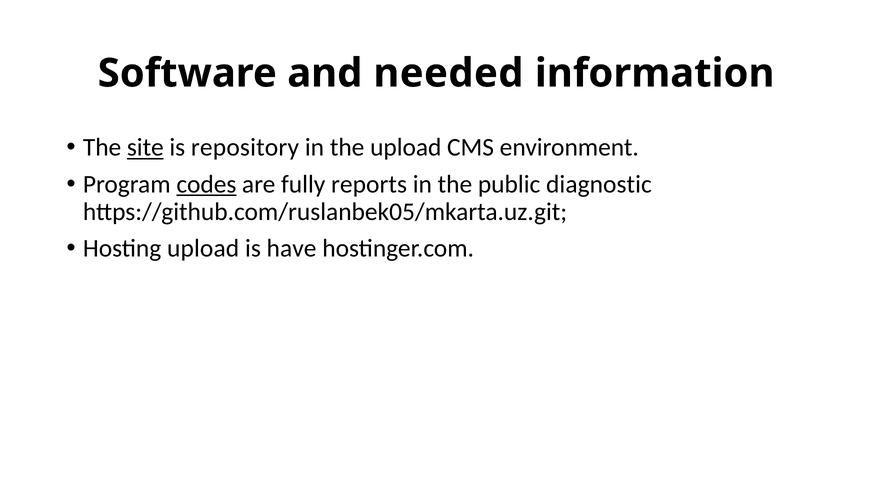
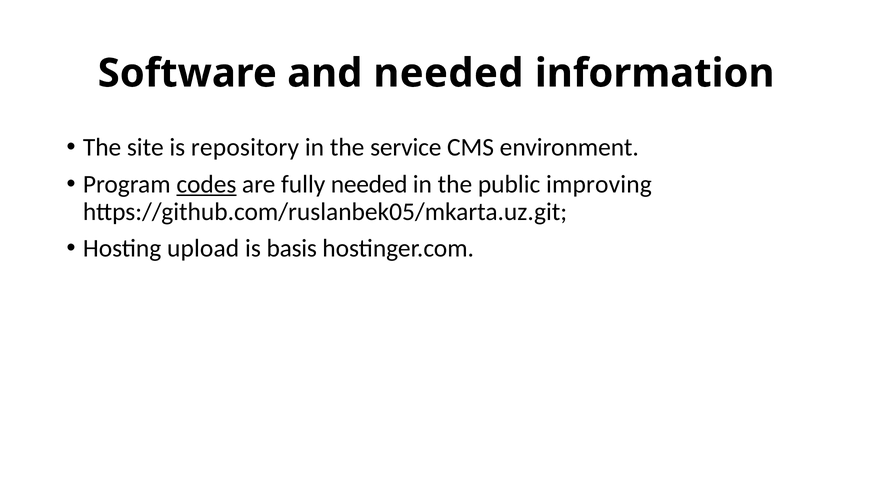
site underline: present -> none
the upload: upload -> service
fully reports: reports -> needed
diagnostic: diagnostic -> improving
have: have -> basis
